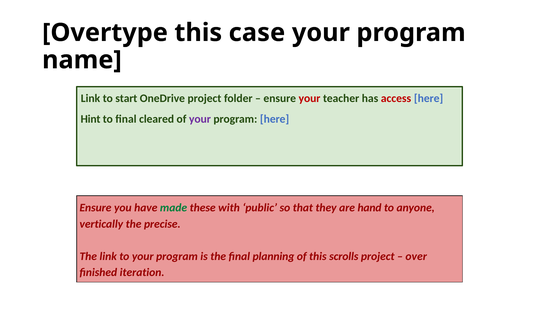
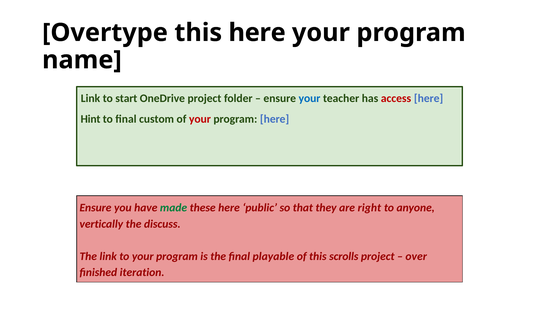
this case: case -> here
your at (310, 99) colour: red -> blue
cleared: cleared -> custom
your at (200, 119) colour: purple -> red
these with: with -> here
hand: hand -> right
precise: precise -> discuss
planning: planning -> playable
